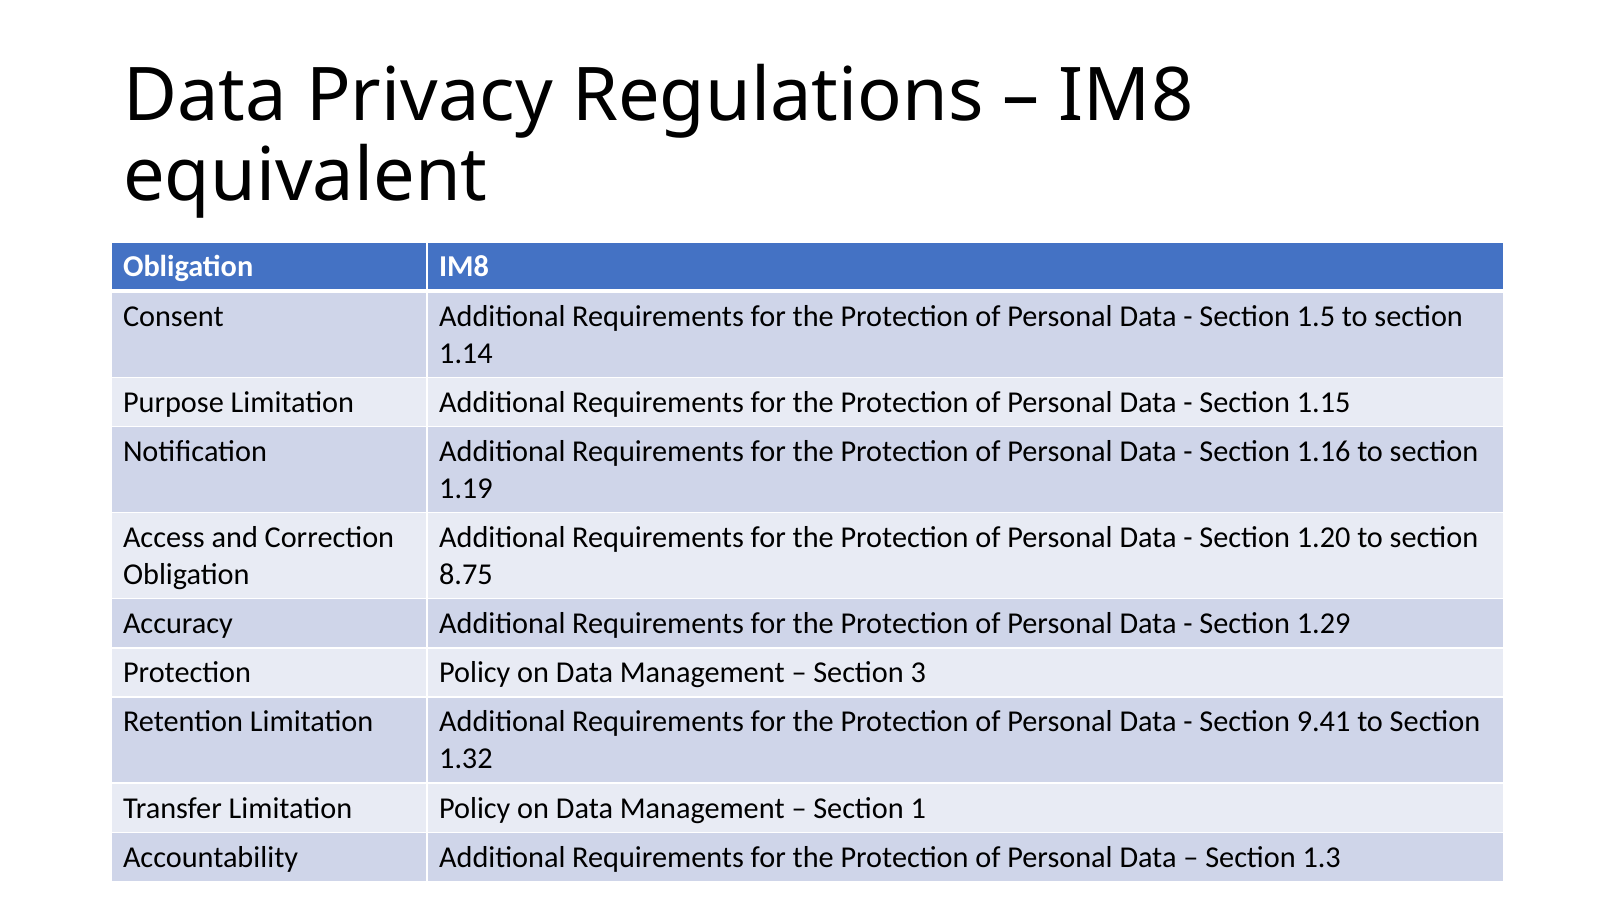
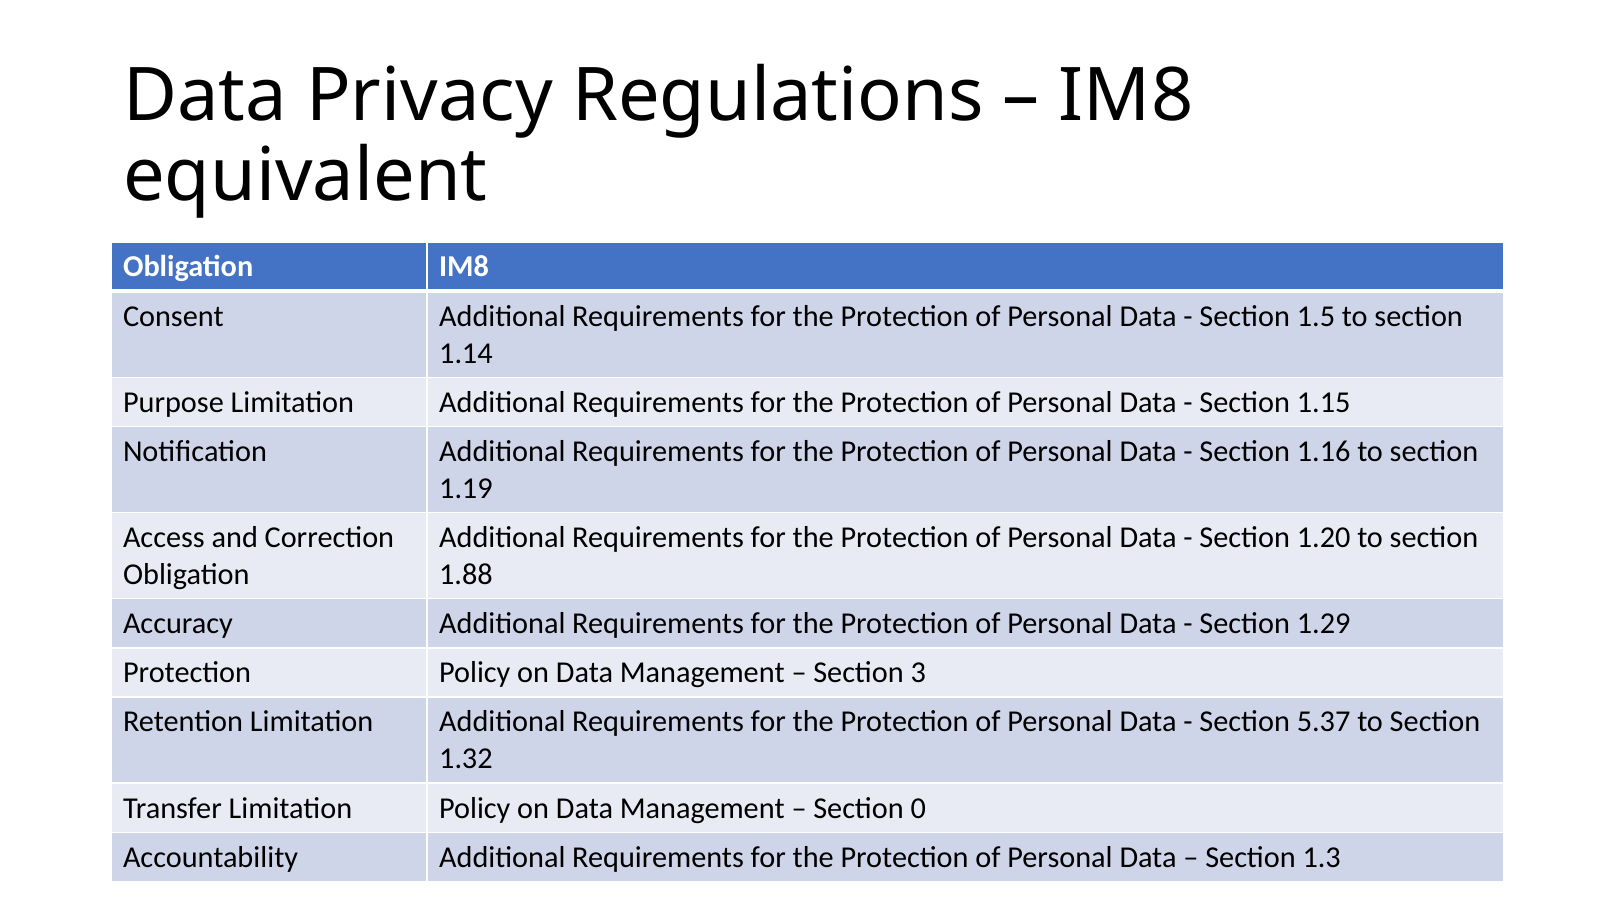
8.75: 8.75 -> 1.88
9.41: 9.41 -> 5.37
1: 1 -> 0
